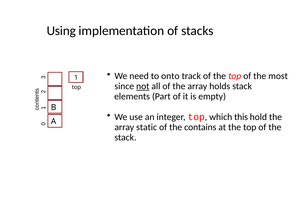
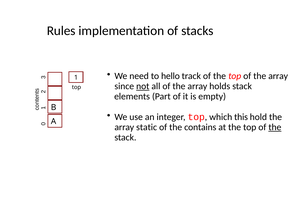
Using: Using -> Rules
onto: onto -> hello
top of the most: most -> array
the at (275, 127) underline: none -> present
